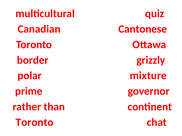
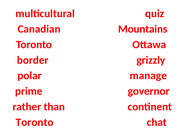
Cantonese: Cantonese -> Mountains
mixture: mixture -> manage
